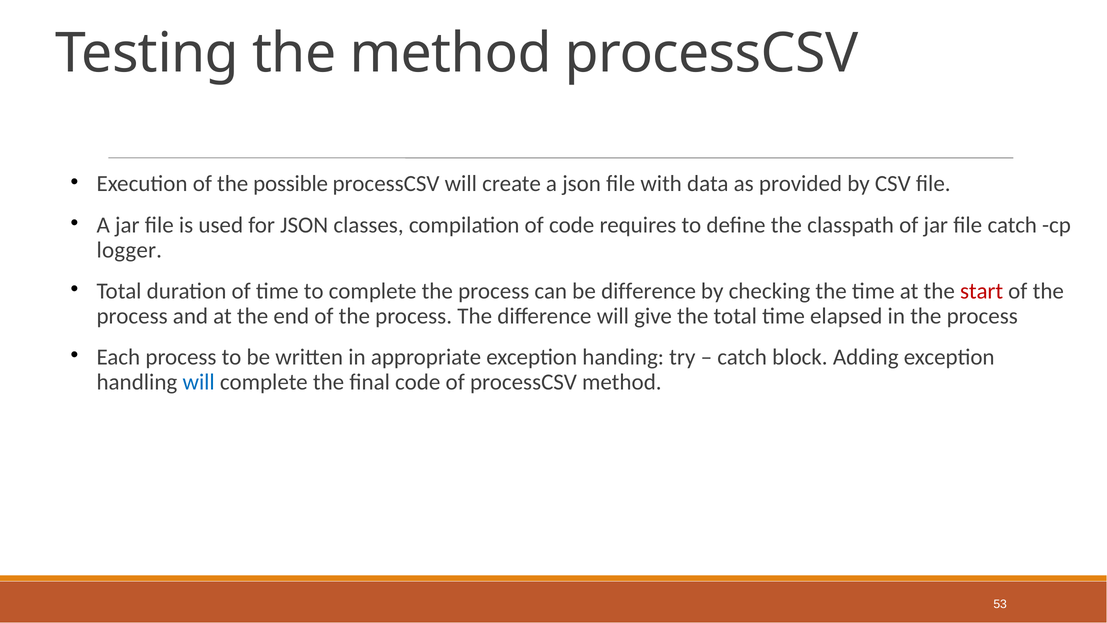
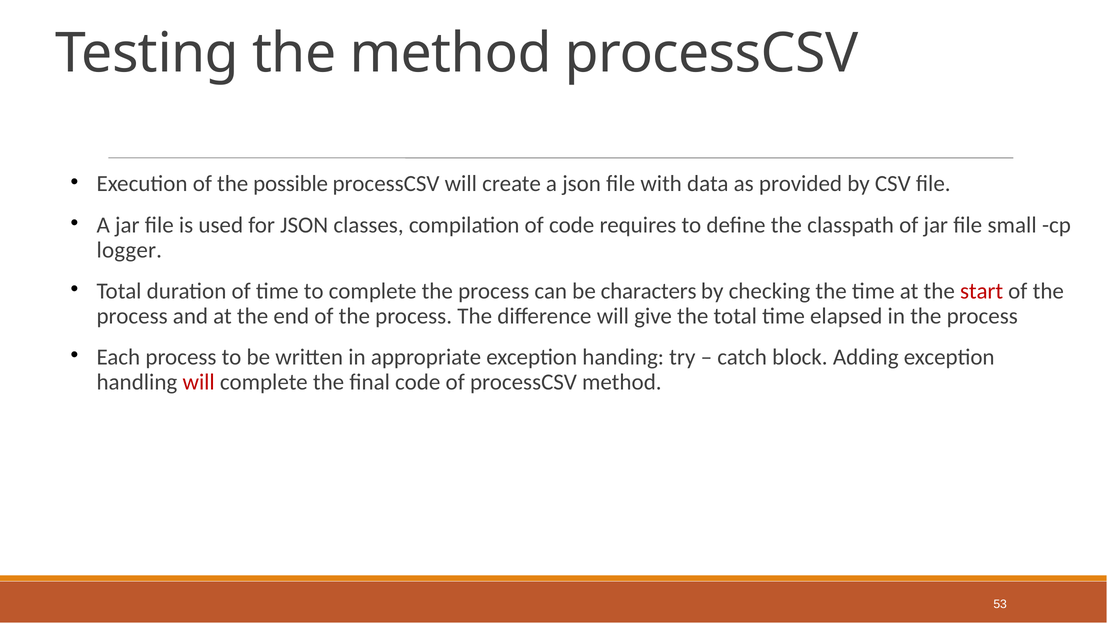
file catch: catch -> small
be difference: difference -> characters
will at (199, 382) colour: blue -> red
